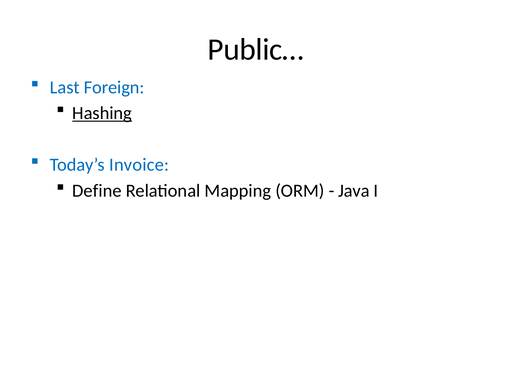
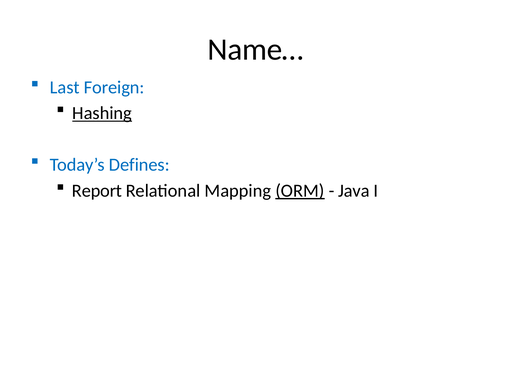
Public…: Public… -> Name…
Invoice: Invoice -> Defines
Define: Define -> Report
ORM underline: none -> present
